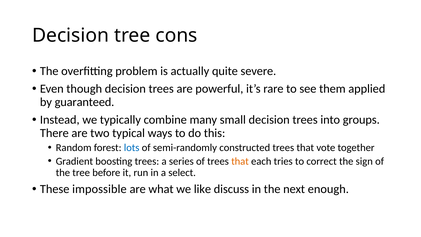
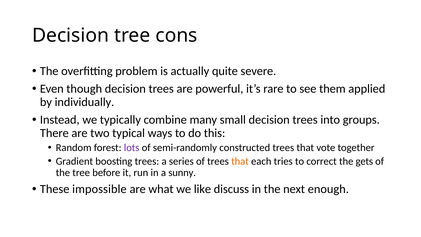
guaranteed: guaranteed -> individually
lots colour: blue -> purple
sign: sign -> gets
select: select -> sunny
